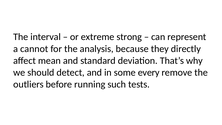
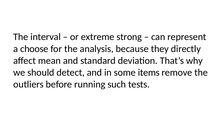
cannot: cannot -> choose
every: every -> items
